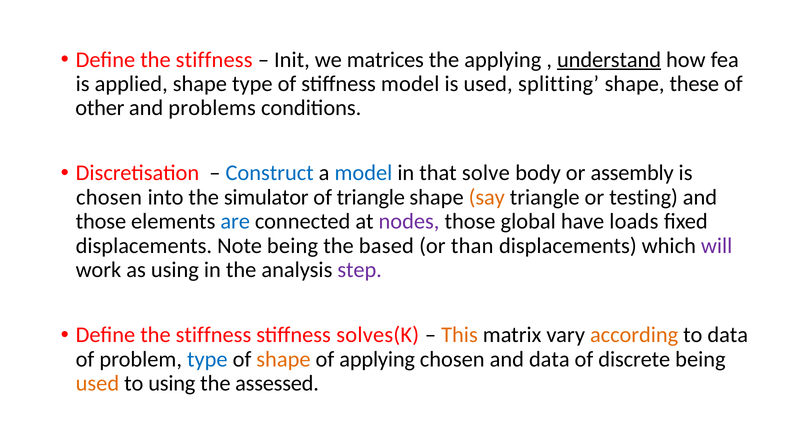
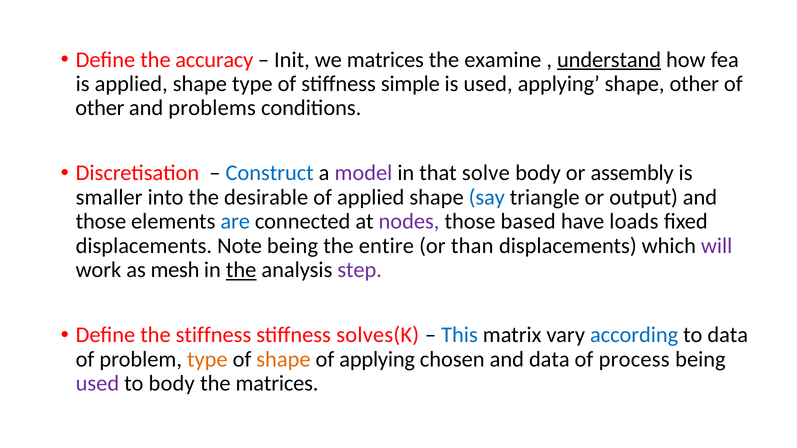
stiffness at (214, 60): stiffness -> accuracy
the applying: applying -> examine
stiffness model: model -> simple
used splitting: splitting -> applying
shape these: these -> other
model at (363, 173) colour: blue -> purple
chosen at (109, 197): chosen -> smaller
simulator: simulator -> desirable
of triangle: triangle -> applied
say colour: orange -> blue
testing: testing -> output
global: global -> based
based: based -> entire
as using: using -> mesh
the at (241, 270) underline: none -> present
This colour: orange -> blue
according colour: orange -> blue
type at (207, 359) colour: blue -> orange
discrete: discrete -> process
used at (97, 384) colour: orange -> purple
to using: using -> body
the assessed: assessed -> matrices
